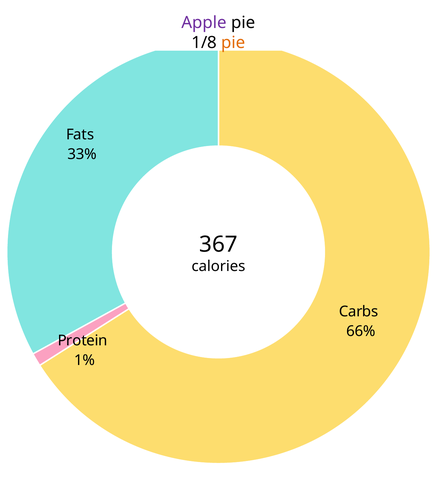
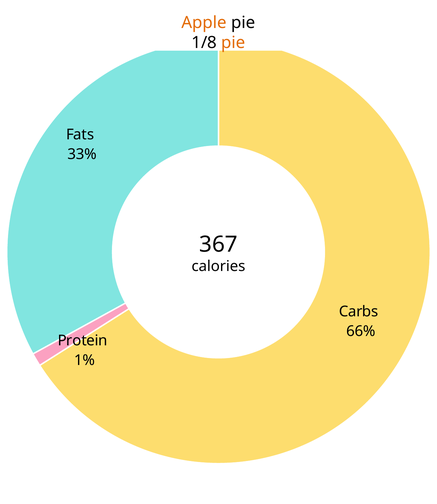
Apple colour: purple -> orange
